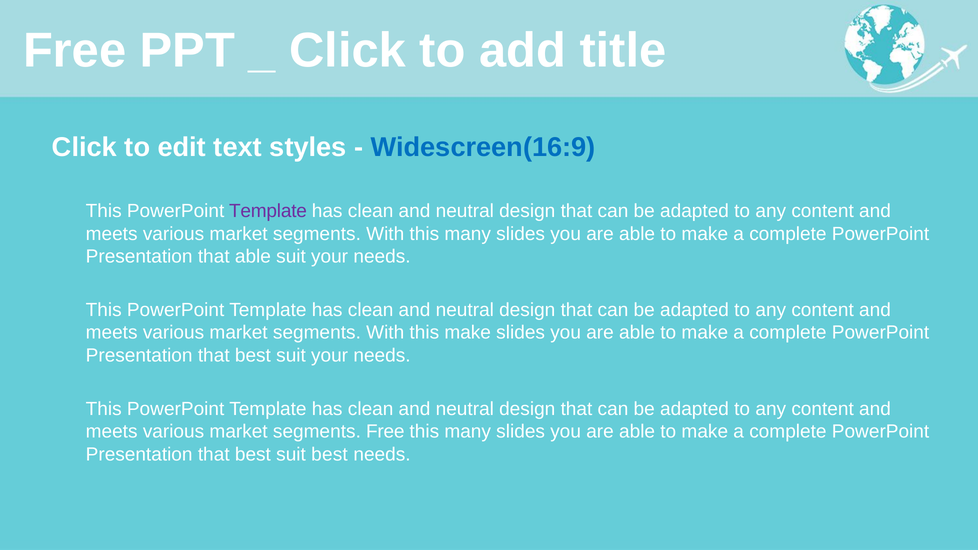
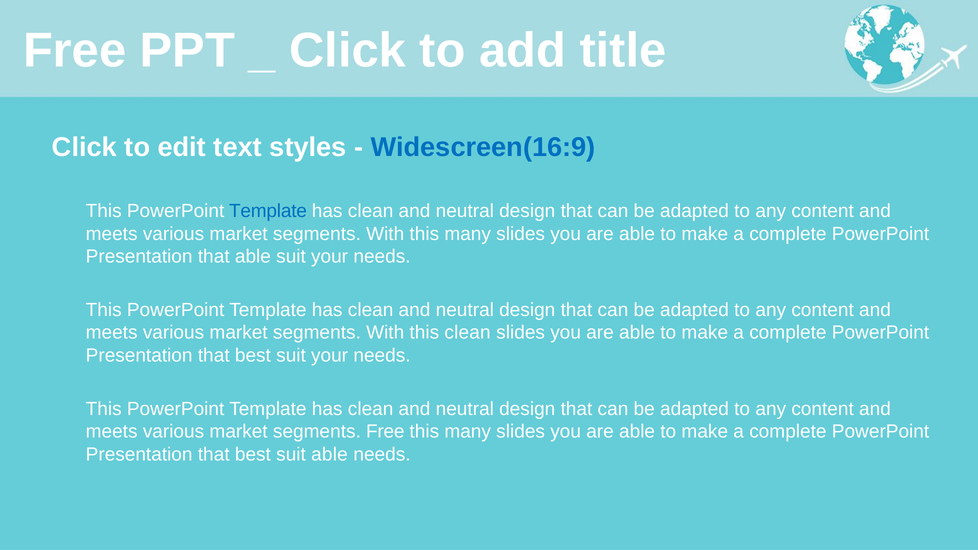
Template at (268, 211) colour: purple -> blue
this make: make -> clean
suit best: best -> able
